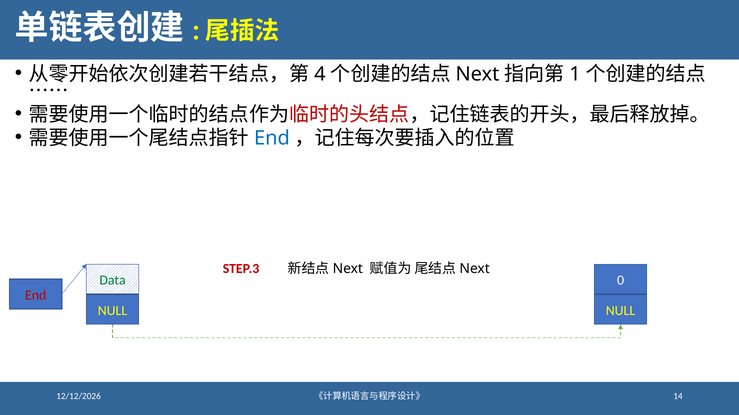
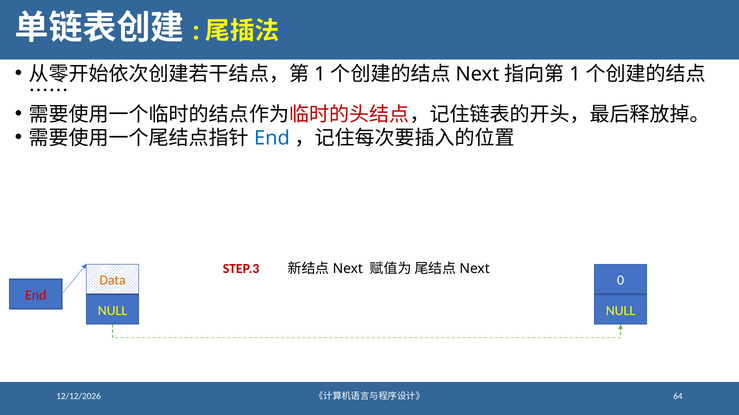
4 at (320, 74): 4 -> 1
Data colour: green -> orange
14: 14 -> 64
